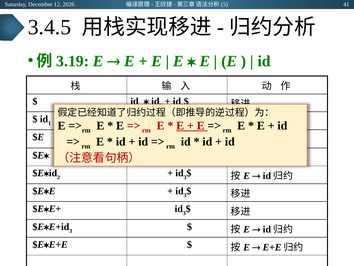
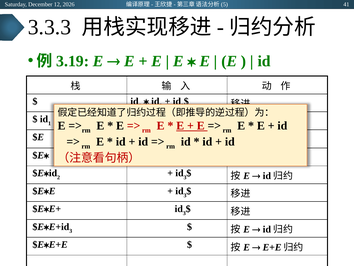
3.4.5: 3.4.5 -> 3.3.3
